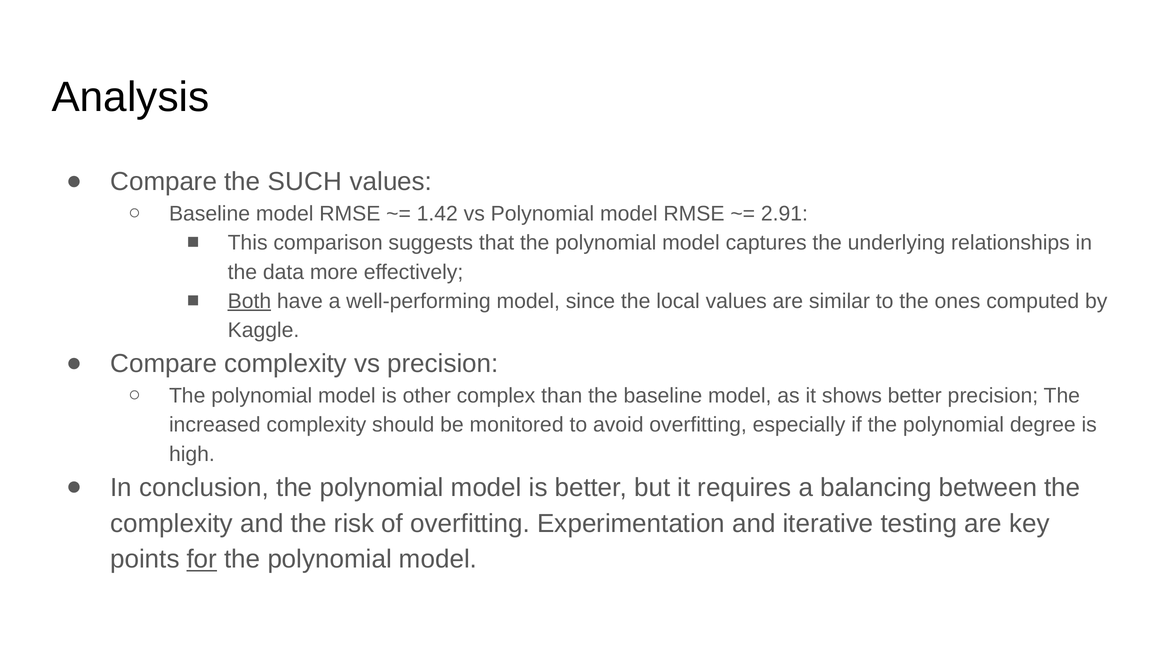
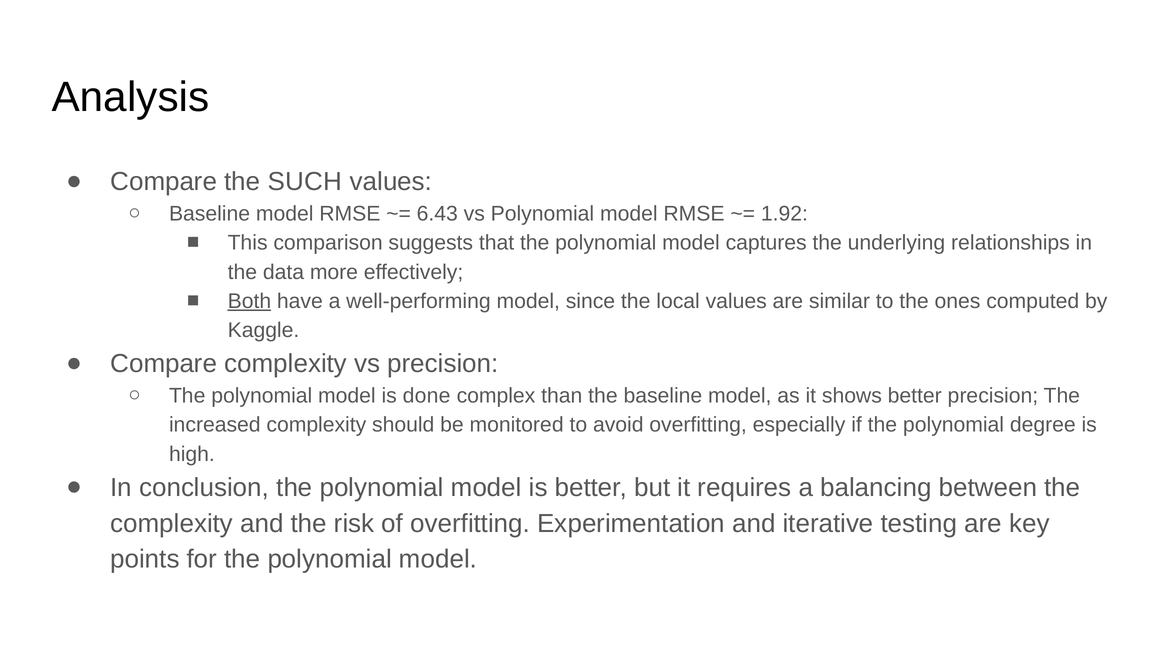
1.42: 1.42 -> 6.43
2.91: 2.91 -> 1.92
other: other -> done
for underline: present -> none
